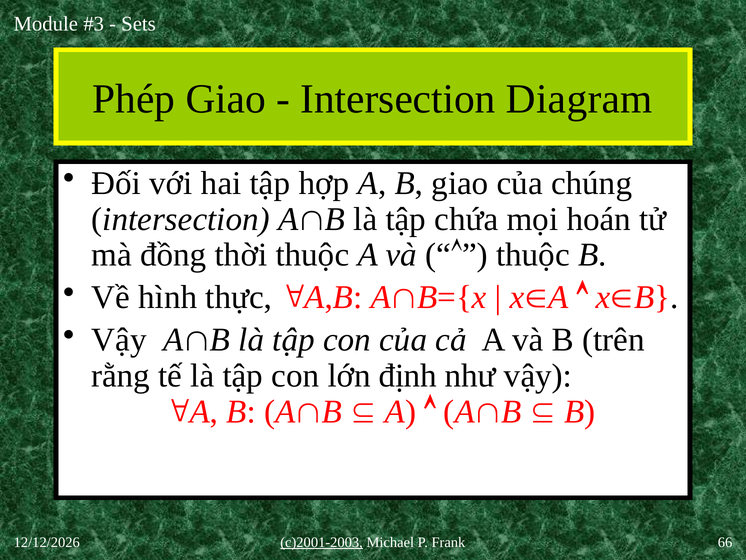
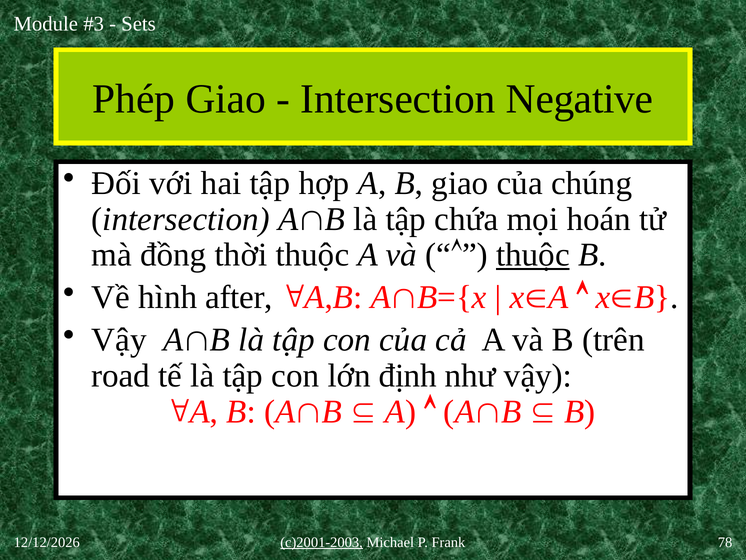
Diagram: Diagram -> Negative
thuộc at (533, 255) underline: none -> present
thực: thực -> after
rằng: rằng -> road
66: 66 -> 78
